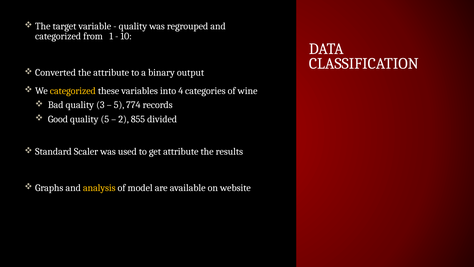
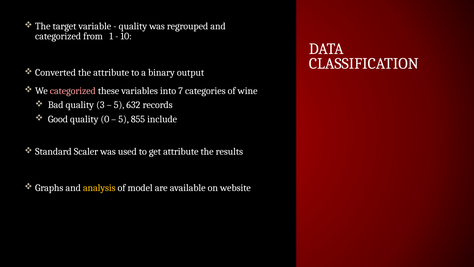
categorized at (73, 91) colour: yellow -> pink
4: 4 -> 7
774: 774 -> 632
quality 5: 5 -> 0
2 at (124, 119): 2 -> 5
divided: divided -> include
